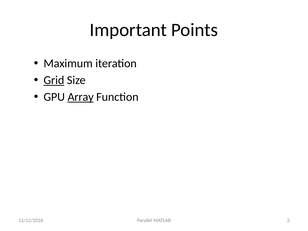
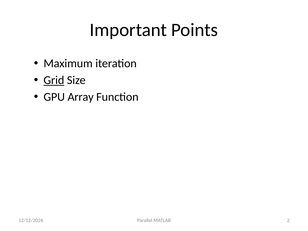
Array underline: present -> none
